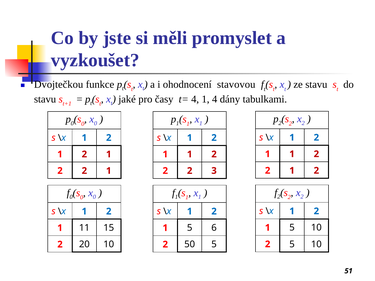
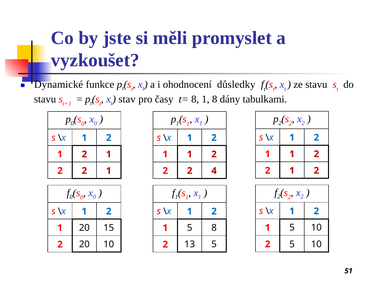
Dvojtečkou: Dvojtečkou -> Dynamické
stavovou: stavovou -> důsledky
jaké: jaké -> stav
t= 4: 4 -> 8
1 4: 4 -> 8
3: 3 -> 4
1 11: 11 -> 20
5 6: 6 -> 8
50: 50 -> 13
